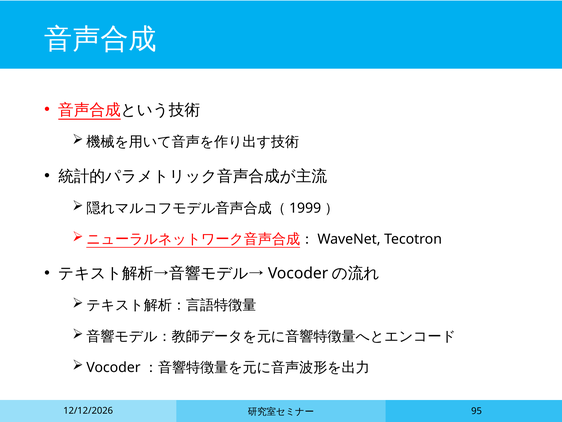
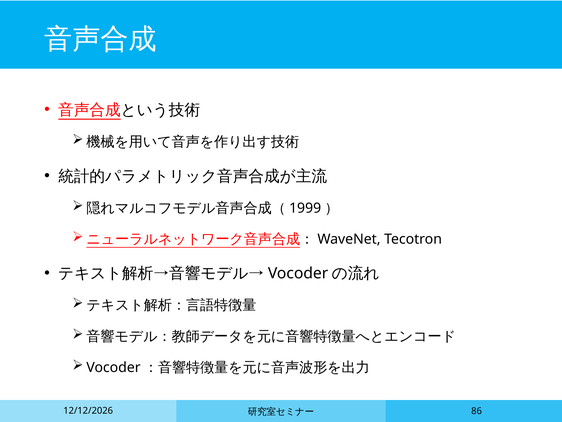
95: 95 -> 86
